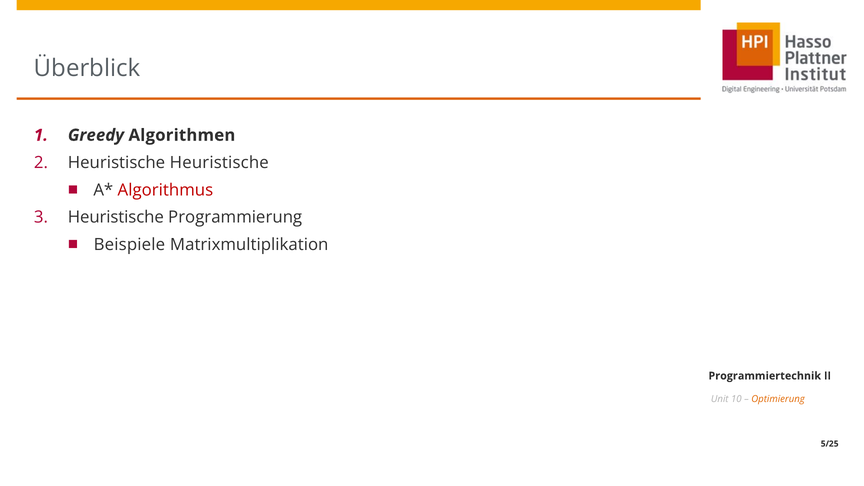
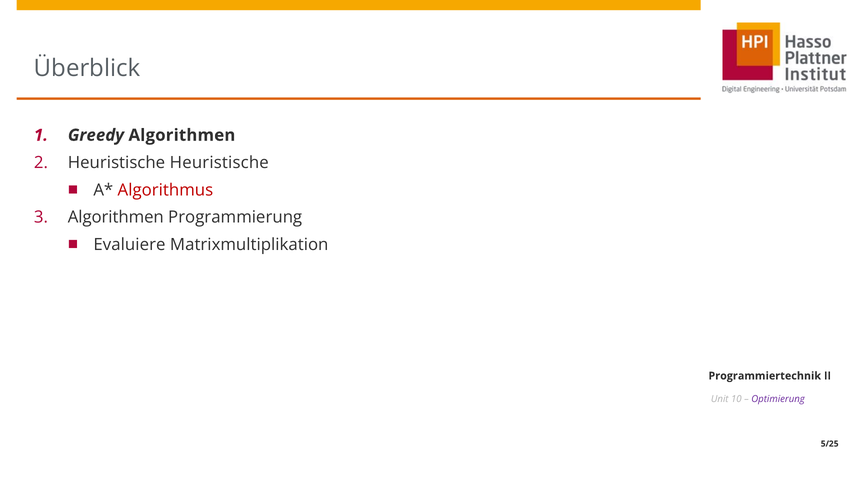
Heuristische at (116, 217): Heuristische -> Algorithmen
Beispiele: Beispiele -> Evaluiere
Optimierung colour: orange -> purple
